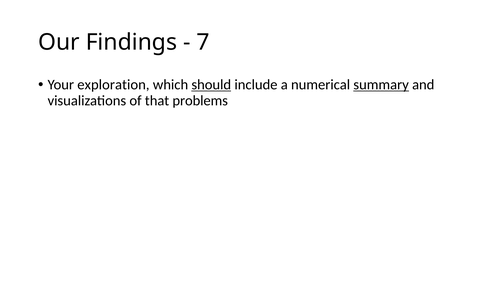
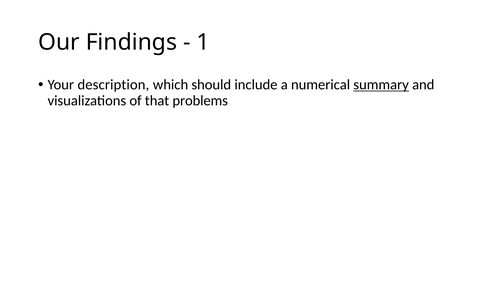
7: 7 -> 1
exploration: exploration -> description
should underline: present -> none
